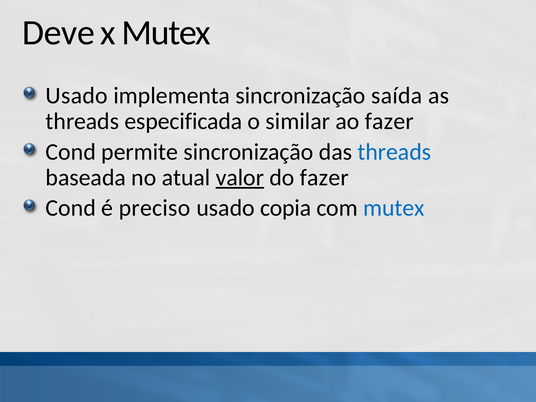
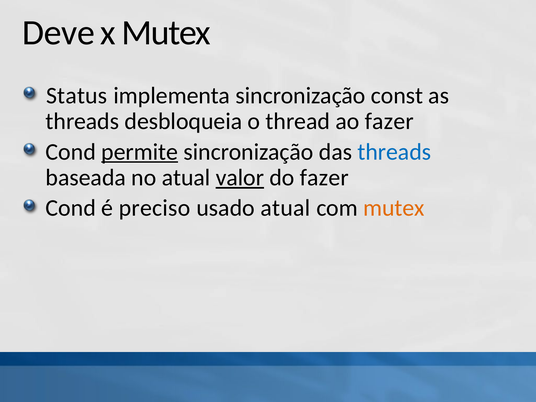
Usado at (77, 96): Usado -> Status
saída: saída -> const
especificada: especificada -> desbloqueia
similar: similar -> thread
permite underline: none -> present
usado copia: copia -> atual
mutex at (394, 208) colour: blue -> orange
